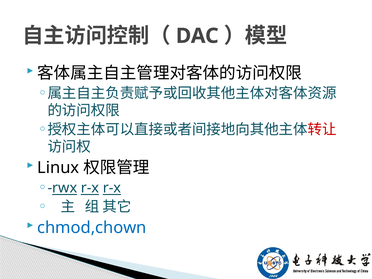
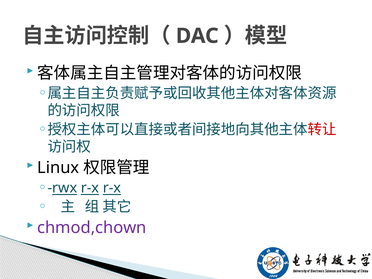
chmod,chown colour: blue -> purple
